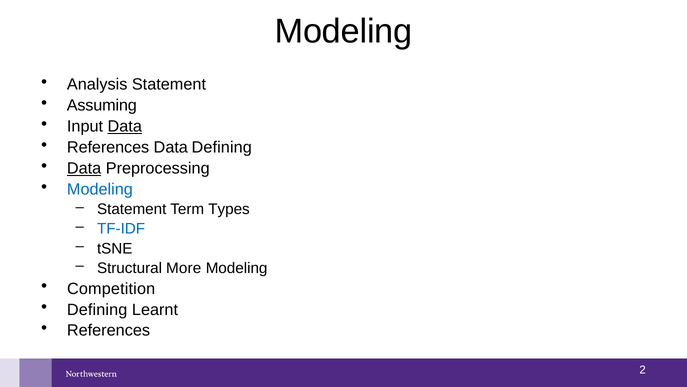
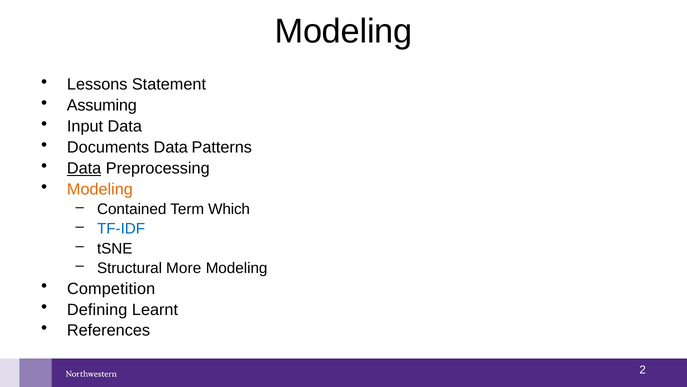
Analysis: Analysis -> Lessons
Data at (125, 126) underline: present -> none
References at (108, 147): References -> Documents
Data Defining: Defining -> Patterns
Modeling at (100, 189) colour: blue -> orange
Statement at (132, 209): Statement -> Contained
Types: Types -> Which
